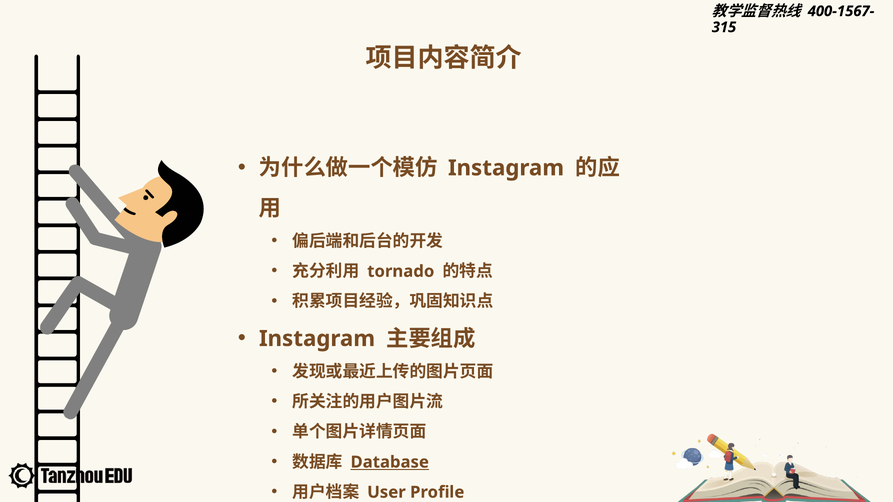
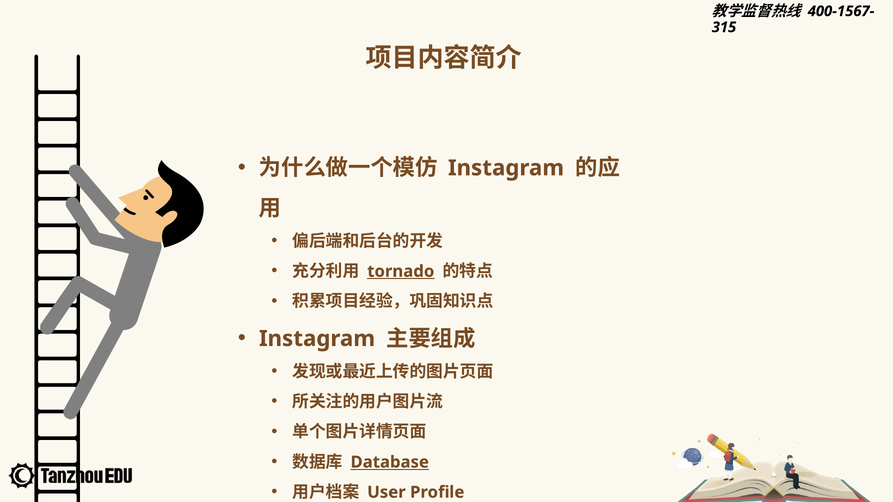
tornado underline: none -> present
